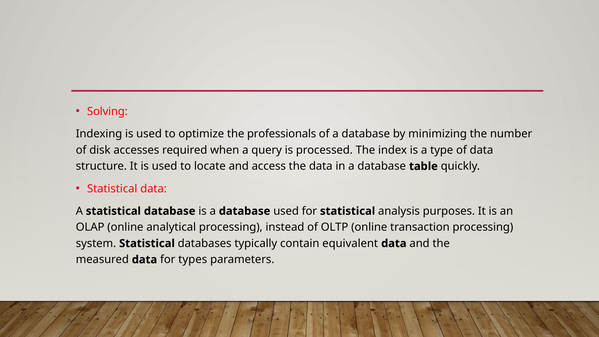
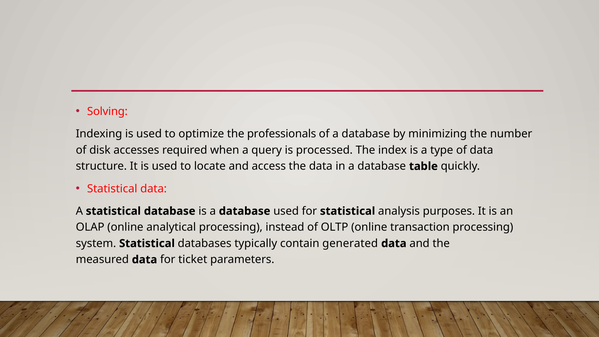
equivalent: equivalent -> generated
types: types -> ticket
